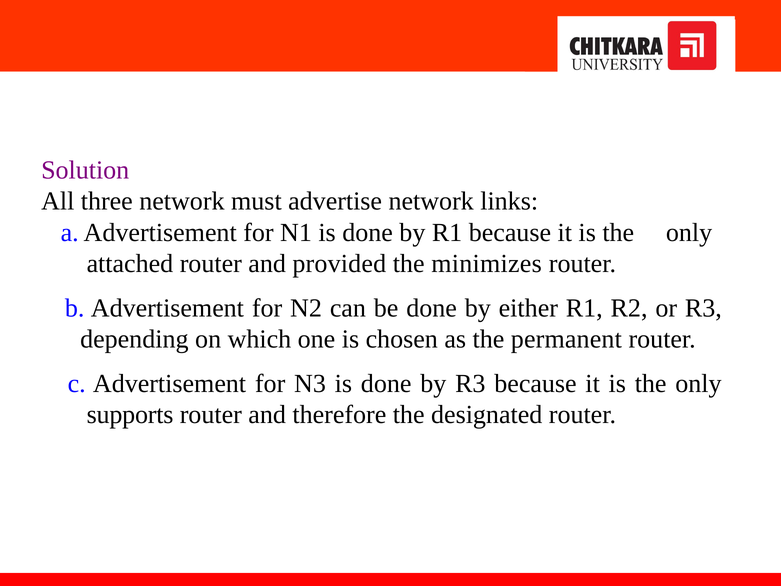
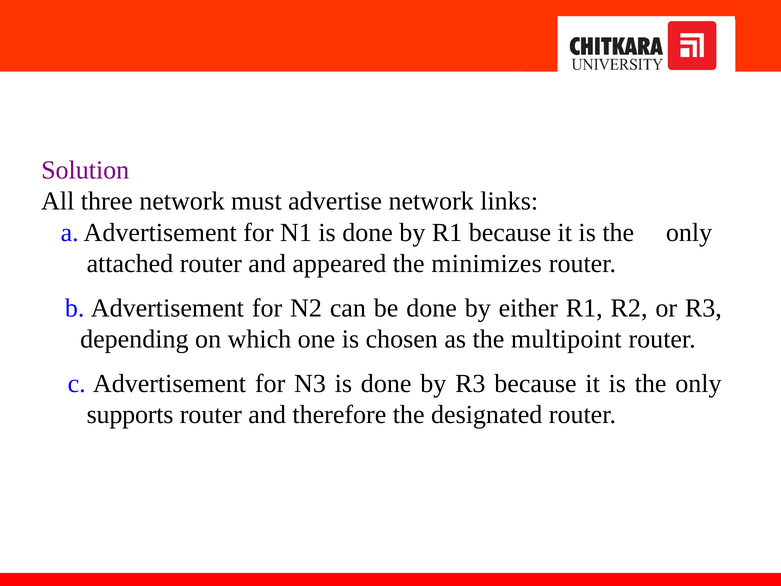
provided: provided -> appeared
permanent: permanent -> multipoint
